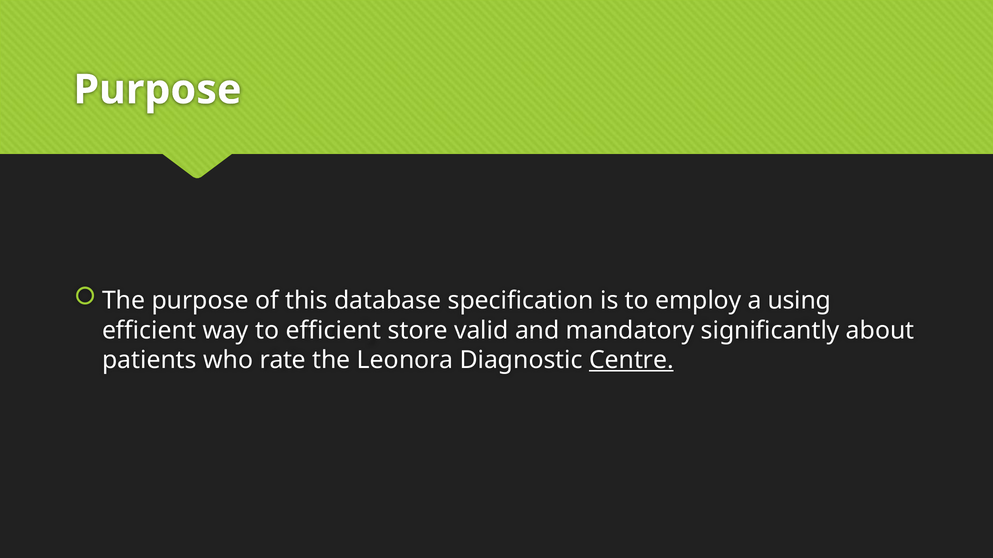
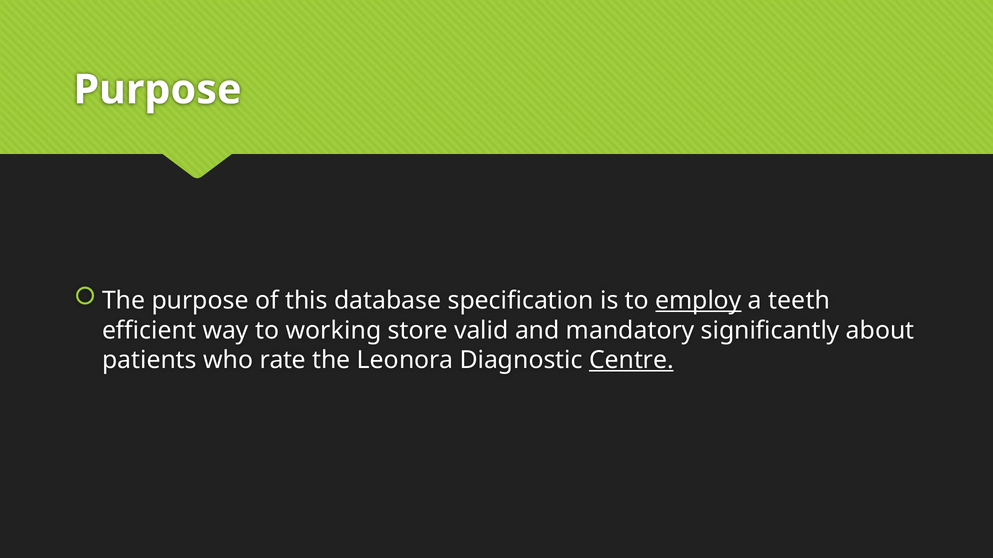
employ underline: none -> present
using: using -> teeth
to efficient: efficient -> working
